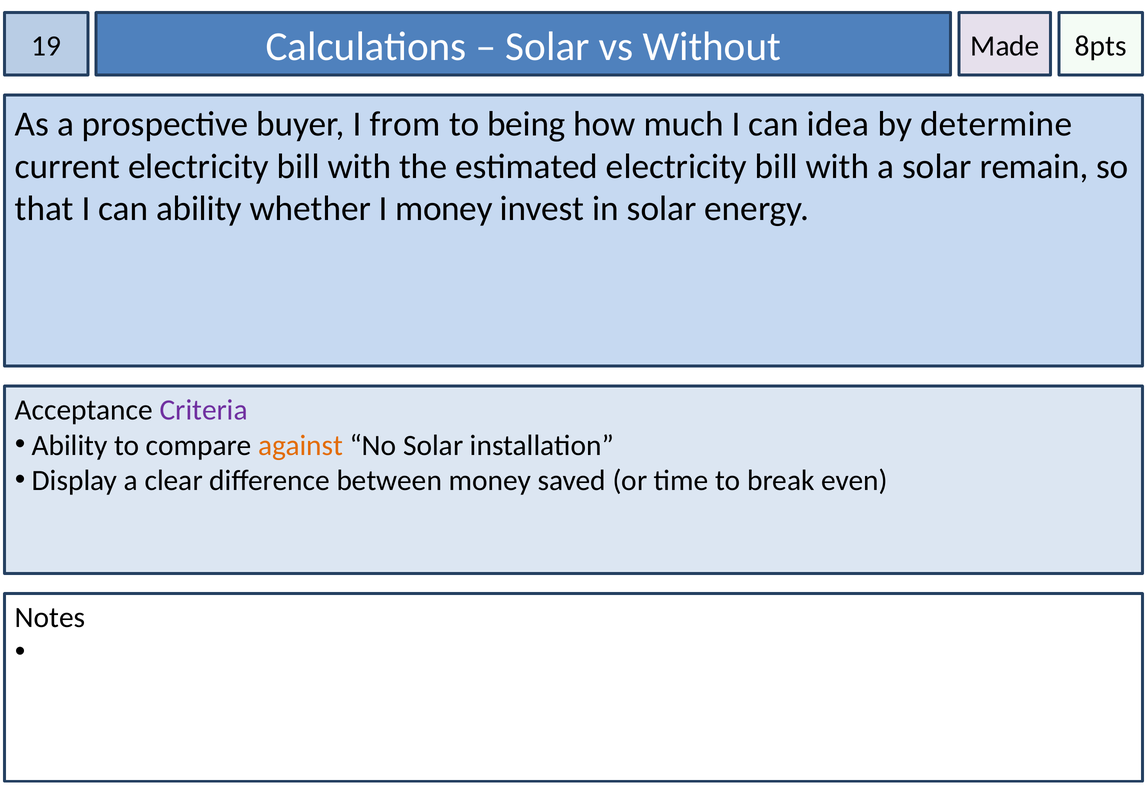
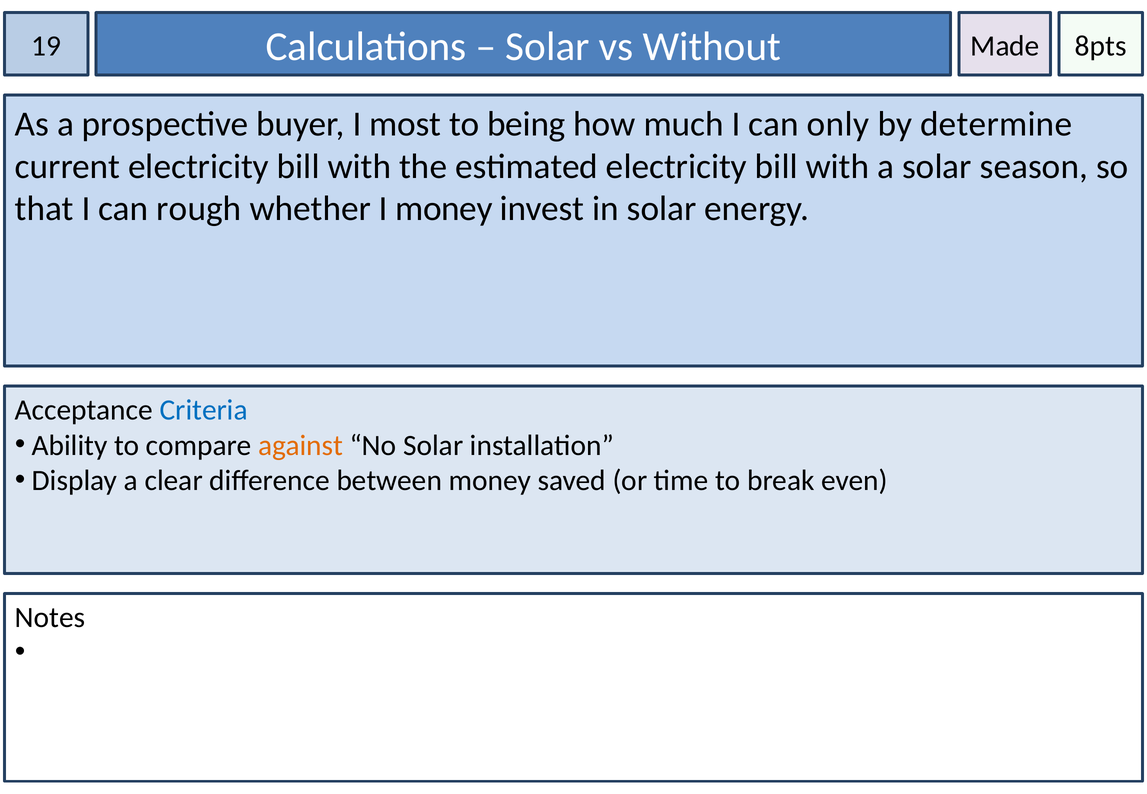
from: from -> most
idea: idea -> only
remain: remain -> season
can ability: ability -> rough
Criteria colour: purple -> blue
